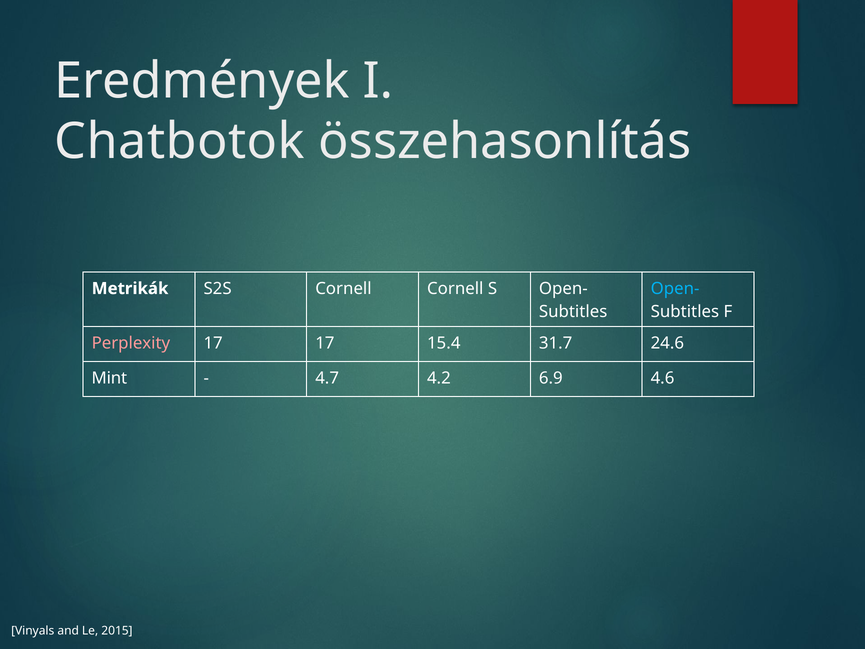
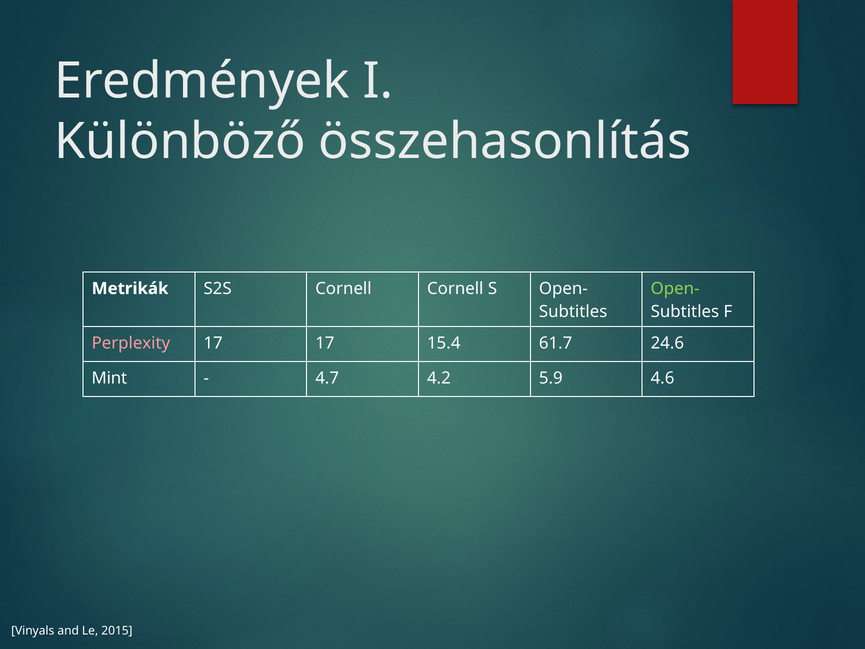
Chatbotok: Chatbotok -> Különböző
Open- at (675, 288) colour: light blue -> light green
31.7: 31.7 -> 61.7
6.9: 6.9 -> 5.9
